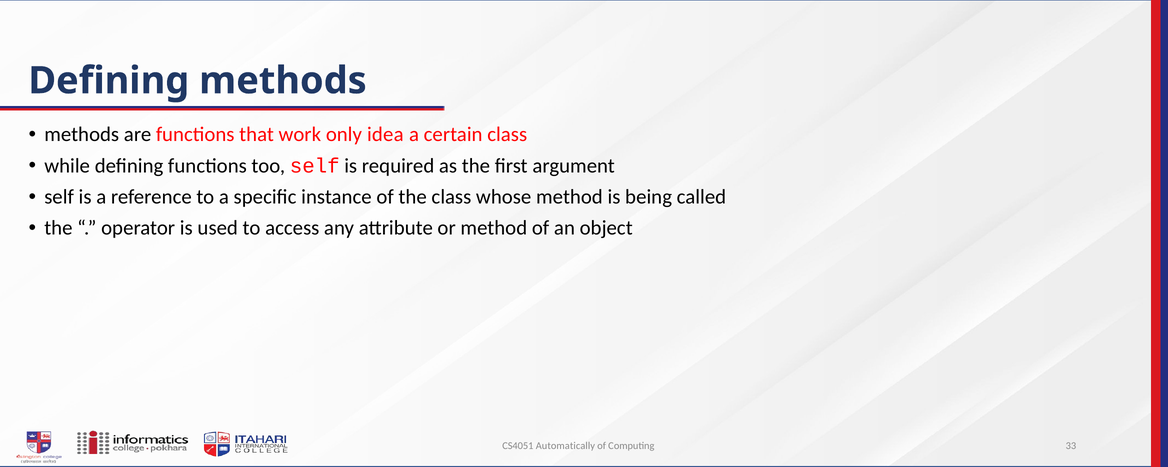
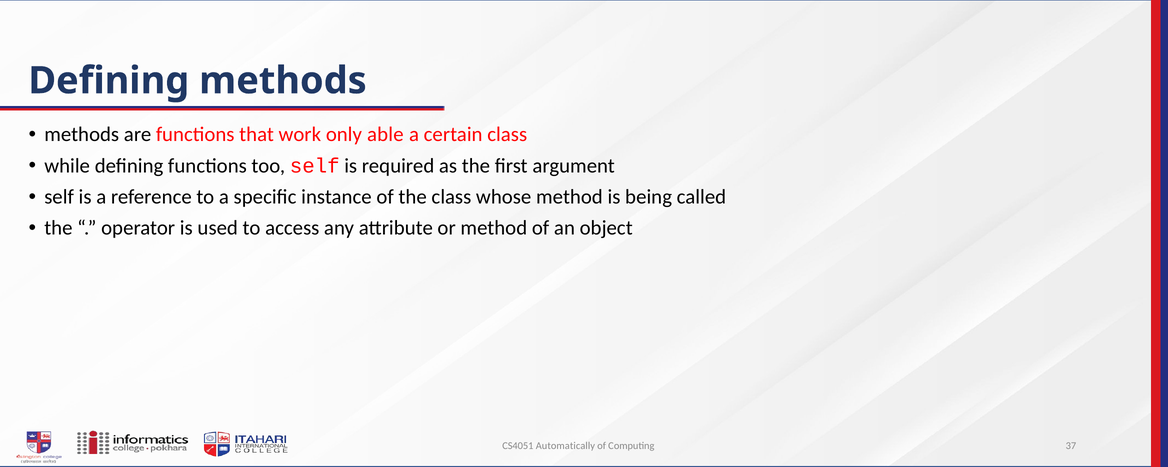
idea: idea -> able
33: 33 -> 37
